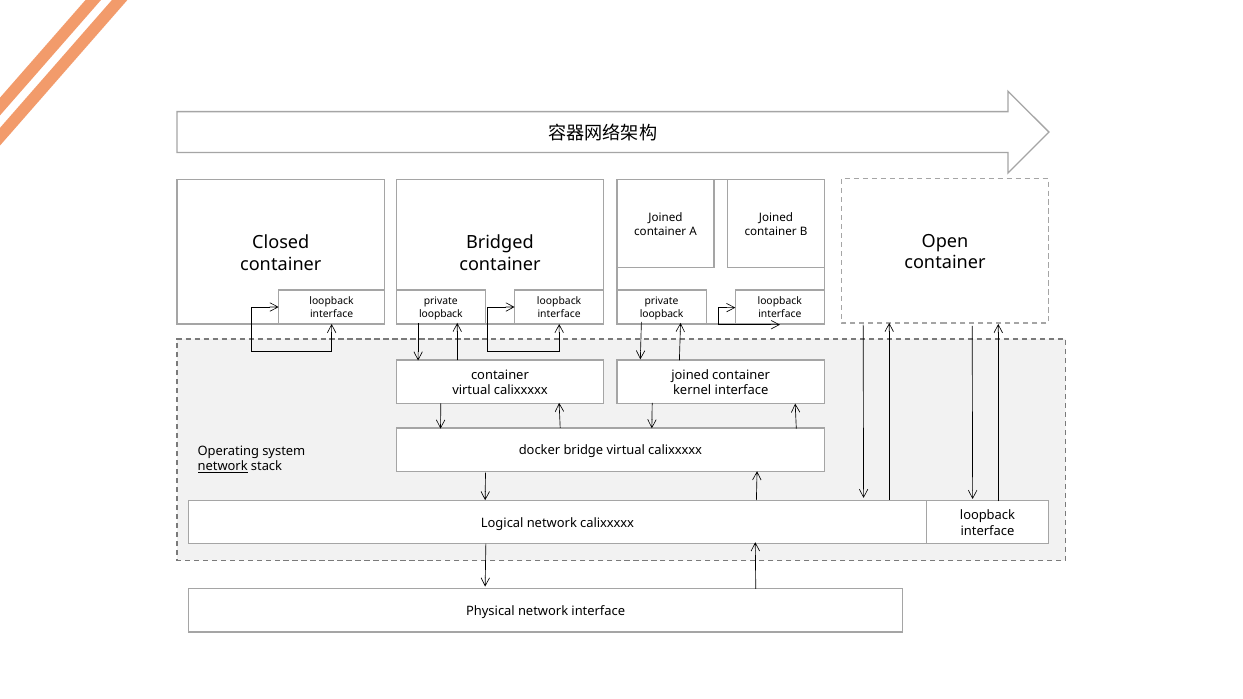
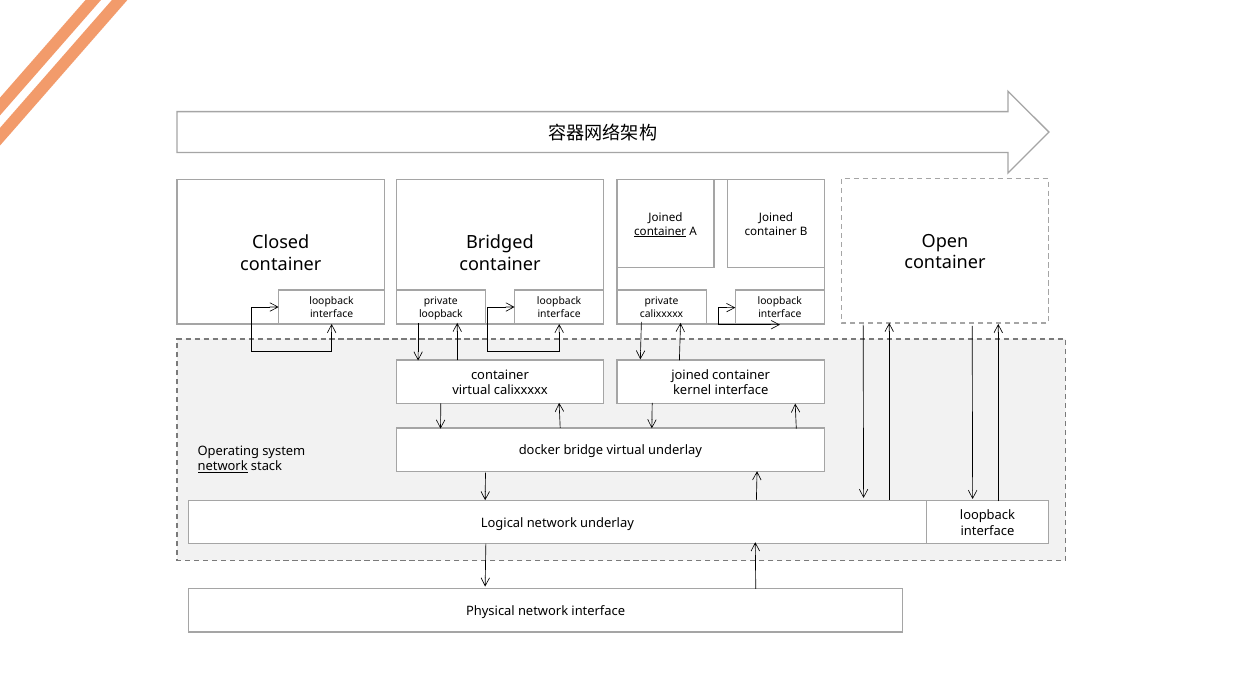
container at (660, 231) underline: none -> present
loopback at (662, 314): loopback -> calixxxxx
bridge virtual calixxxxx: calixxxxx -> underlay
network calixxxxx: calixxxxx -> underlay
